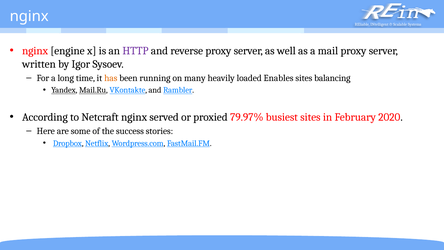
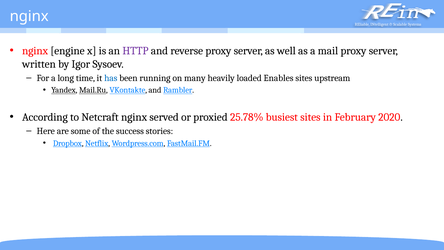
has colour: orange -> blue
balancing: balancing -> upstream
79.97%: 79.97% -> 25.78%
